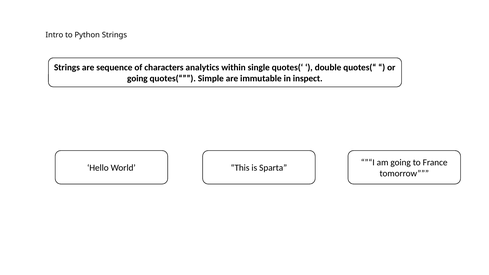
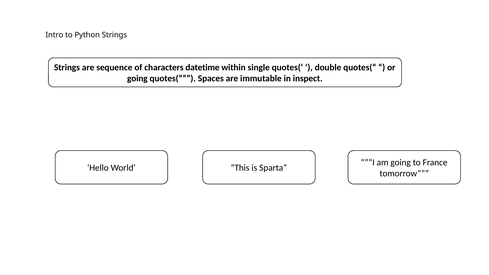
analytics: analytics -> datetime
Simple: Simple -> Spaces
